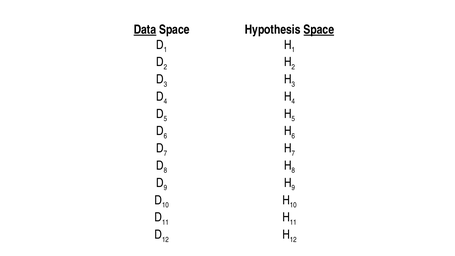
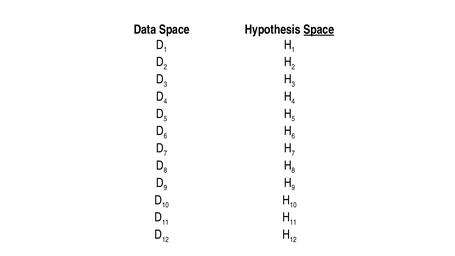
Data underline: present -> none
